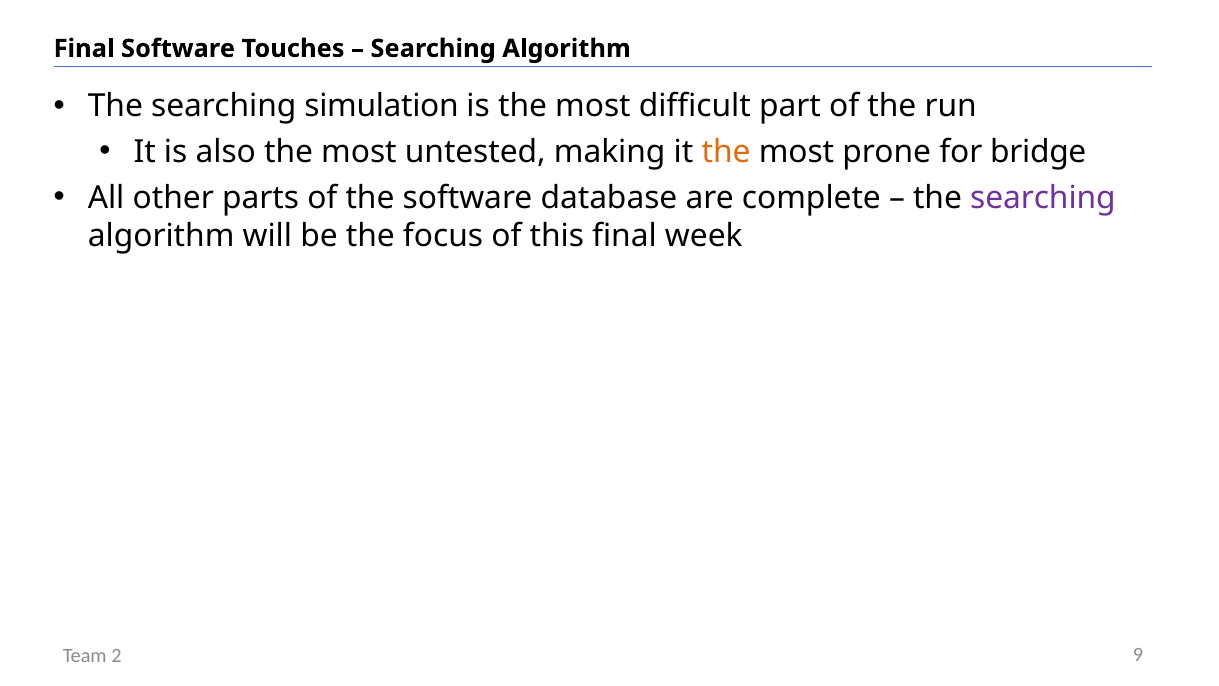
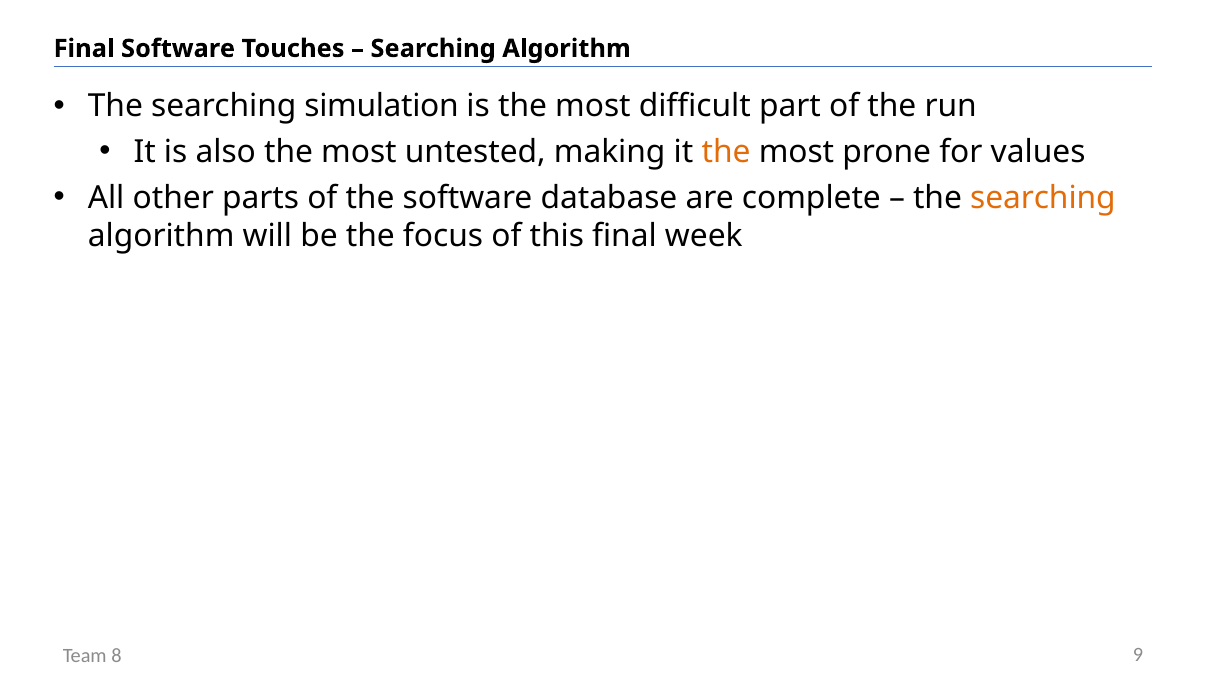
bridge: bridge -> values
searching at (1043, 198) colour: purple -> orange
2: 2 -> 8
